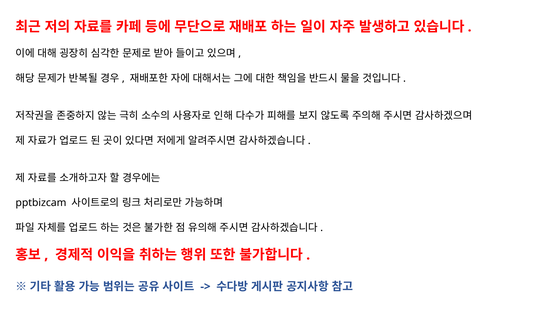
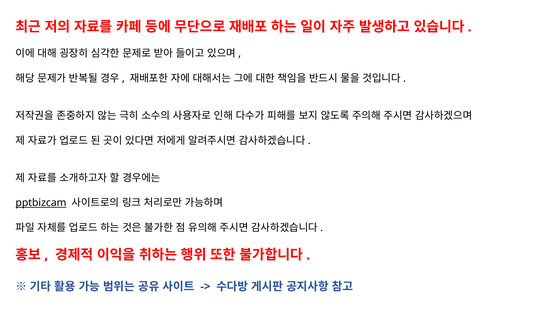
pptbizcam underline: none -> present
